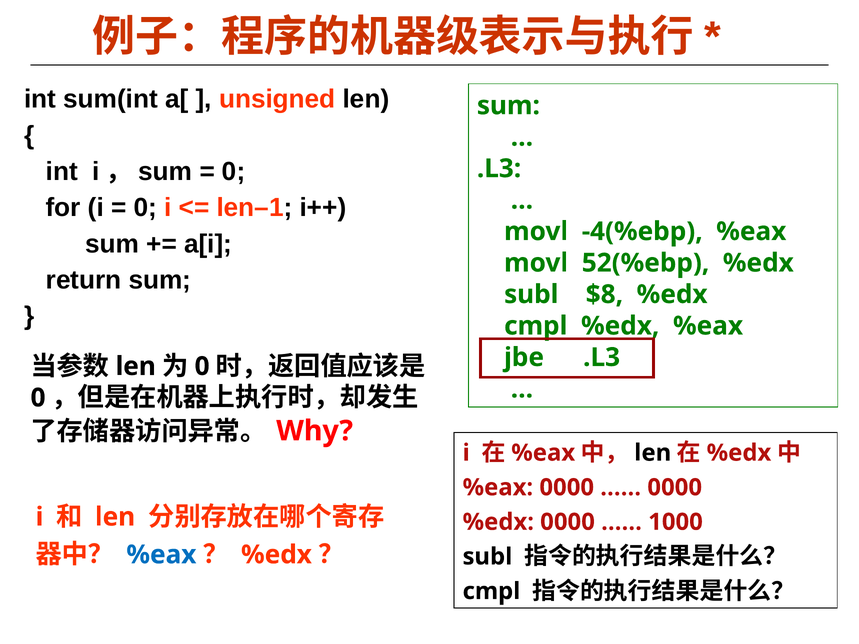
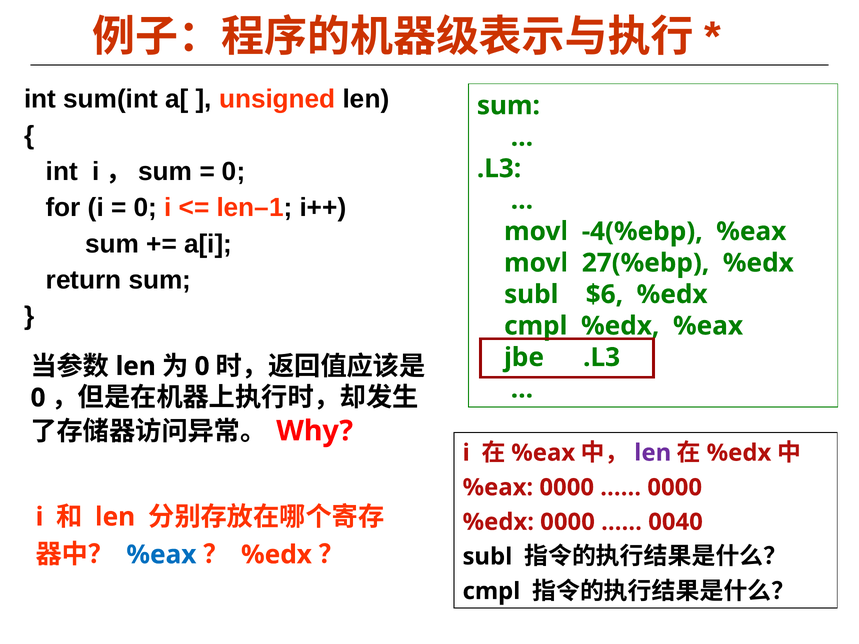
52(%ebp: 52(%ebp -> 27(%ebp
$8: $8 -> $6
len at (653, 453) colour: black -> purple
1000: 1000 -> 0040
